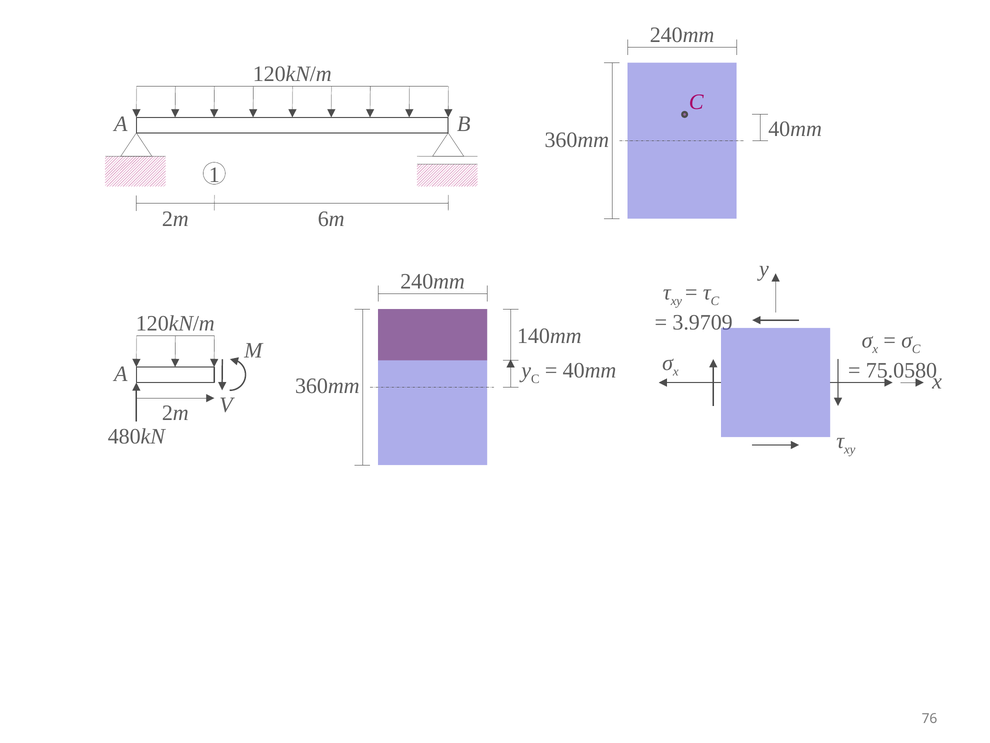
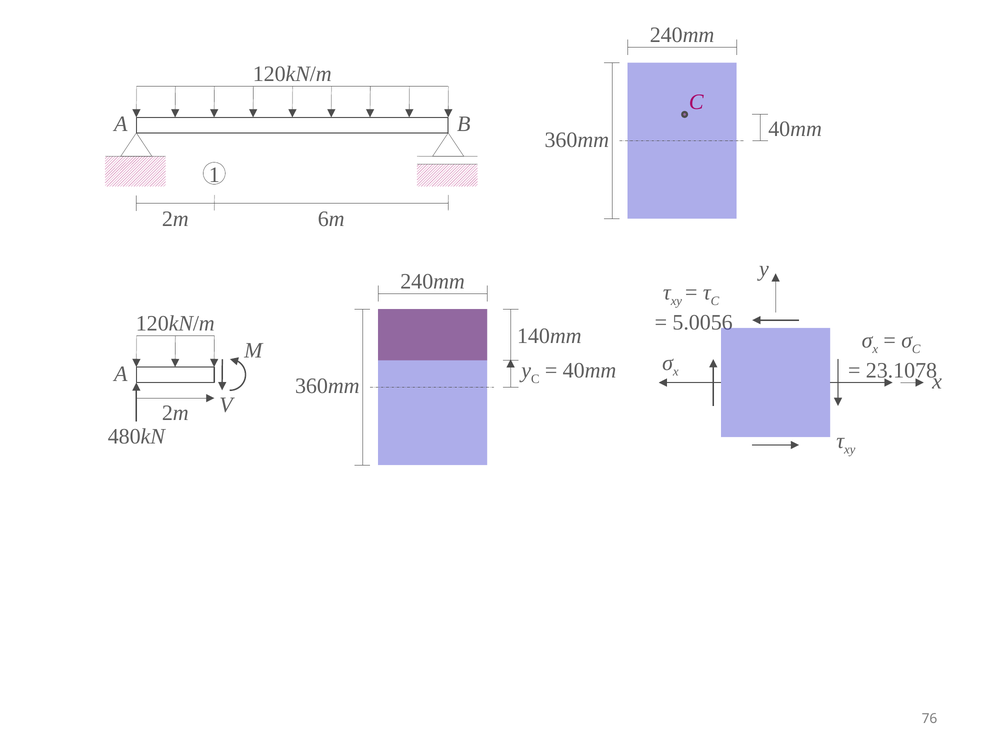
3.9709: 3.9709 -> 5.0056
75.0580: 75.0580 -> 23.1078
